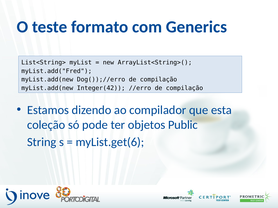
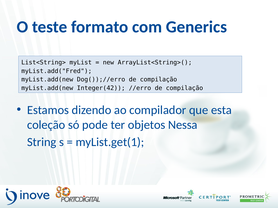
Public: Public -> Nessa
myList.get(6: myList.get(6 -> myList.get(1
